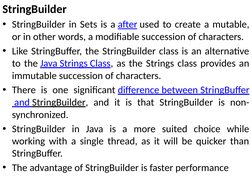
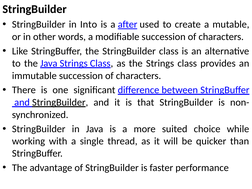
Sets: Sets -> Into
